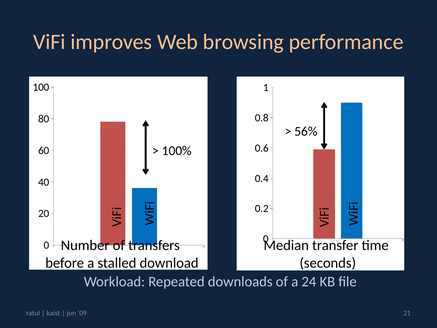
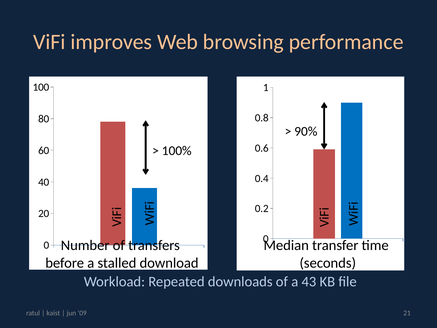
56%: 56% -> 90%
24: 24 -> 43
